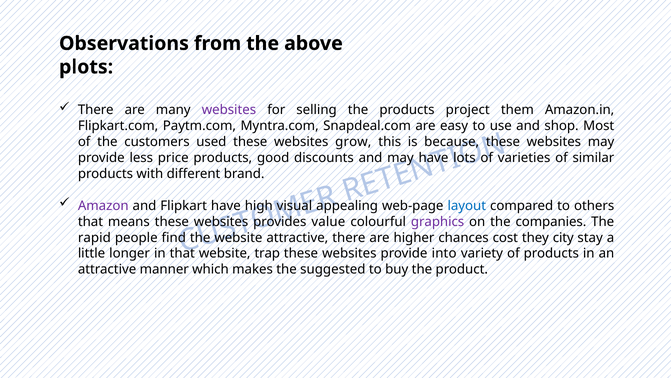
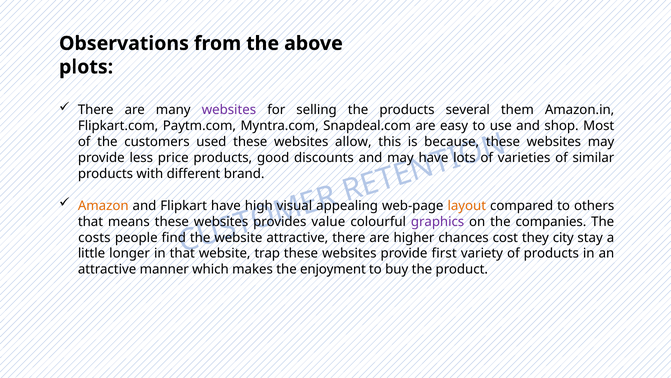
project: project -> several
grow: grow -> allow
Amazon colour: purple -> orange
layout colour: blue -> orange
rapid: rapid -> costs
into: into -> first
suggested: suggested -> enjoyment
